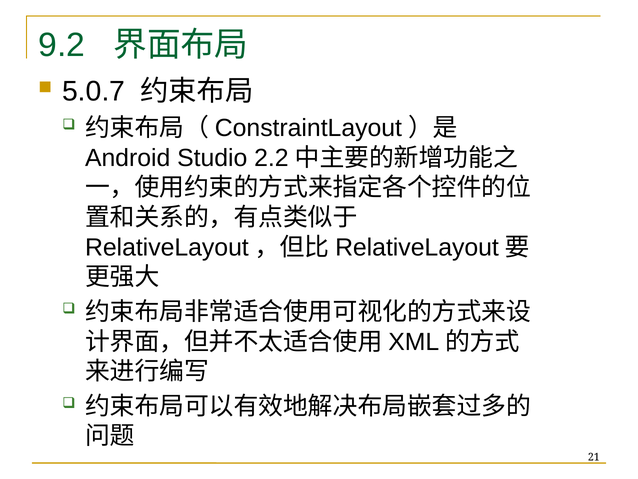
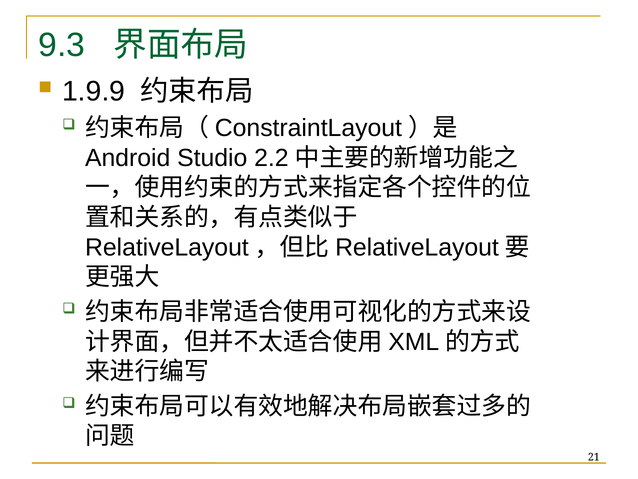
9.2: 9.2 -> 9.3
5.0.7: 5.0.7 -> 1.9.9
